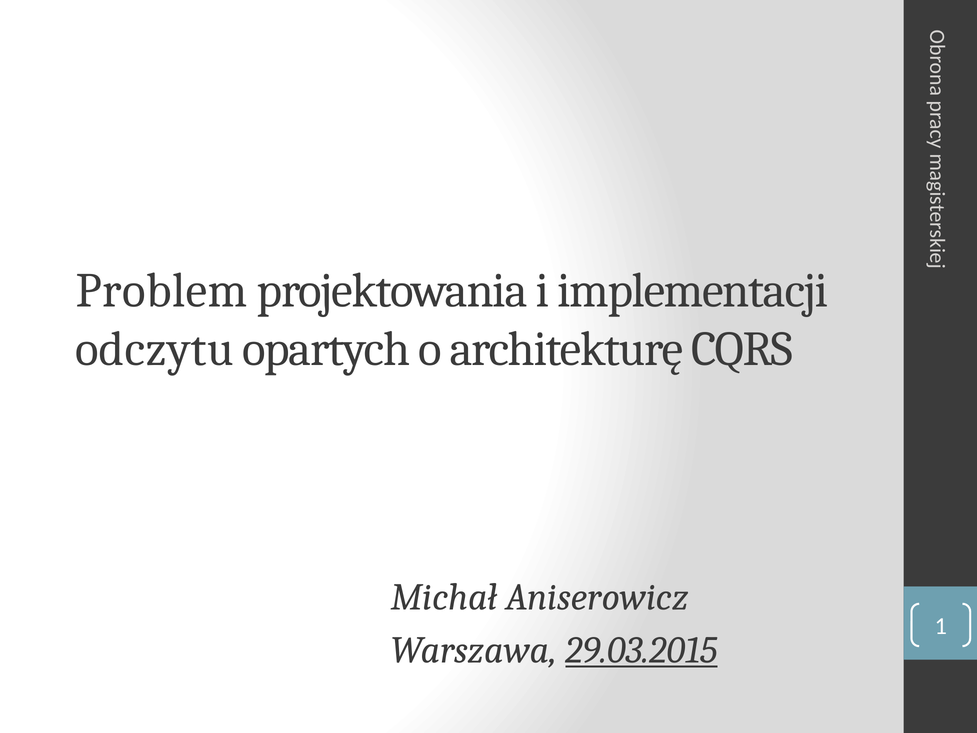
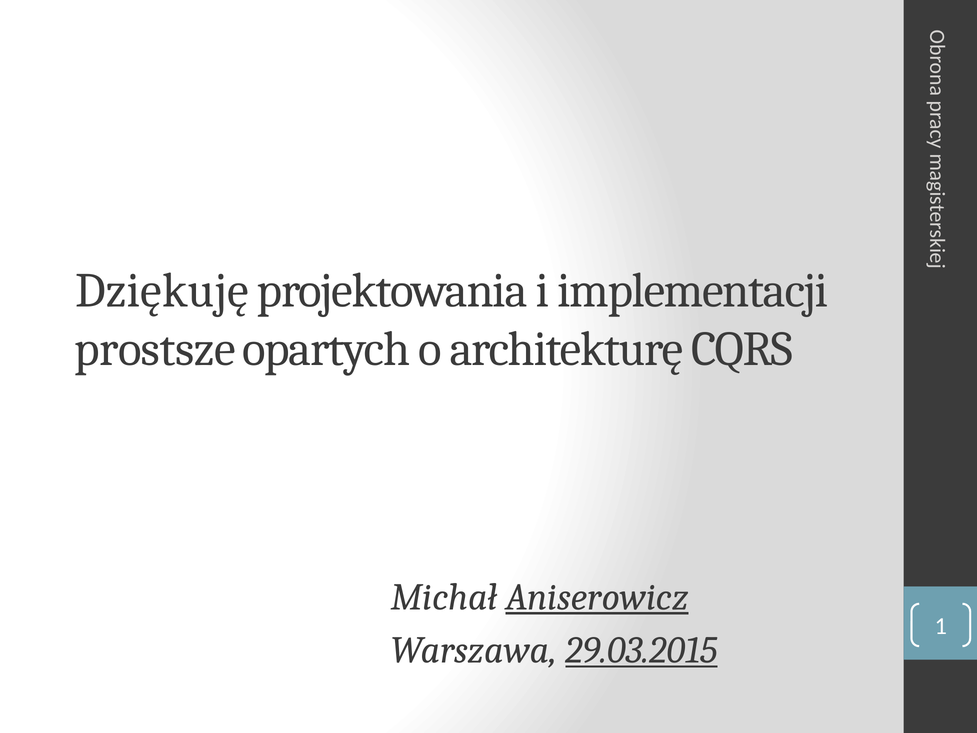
Problem: Problem -> Dziękuję
odczytu: odczytu -> prostsze
Aniserowicz underline: none -> present
